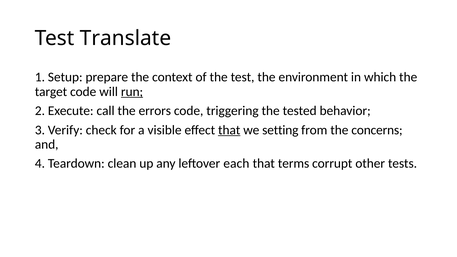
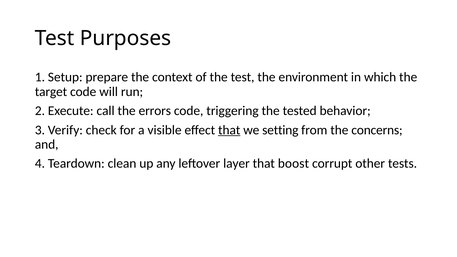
Translate: Translate -> Purposes
run underline: present -> none
each: each -> layer
terms: terms -> boost
